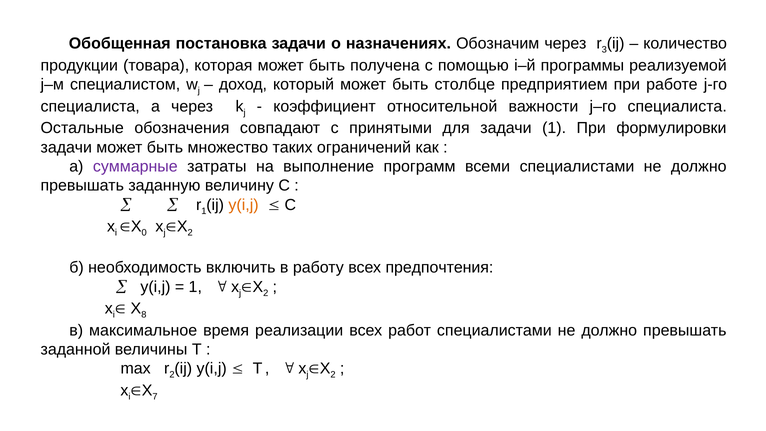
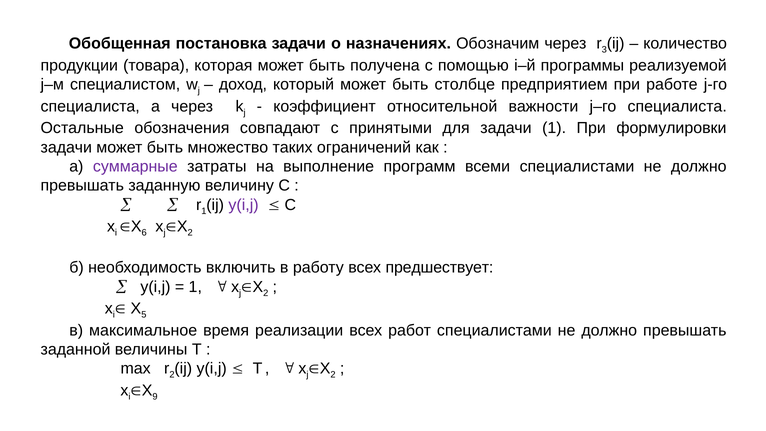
y(i,j at (244, 205) colour: orange -> purple
0: 0 -> 6
предпочтения: предпочтения -> предшествует
8: 8 -> 5
7: 7 -> 9
